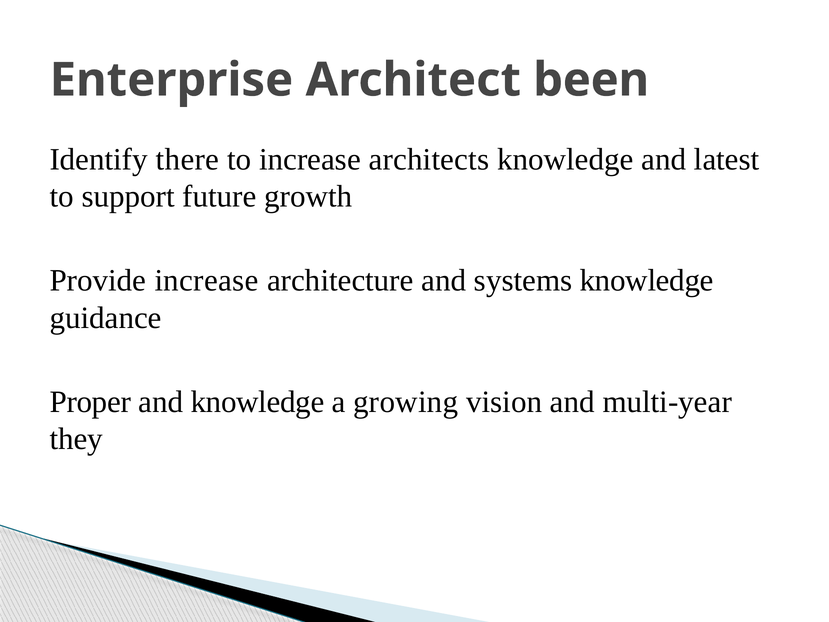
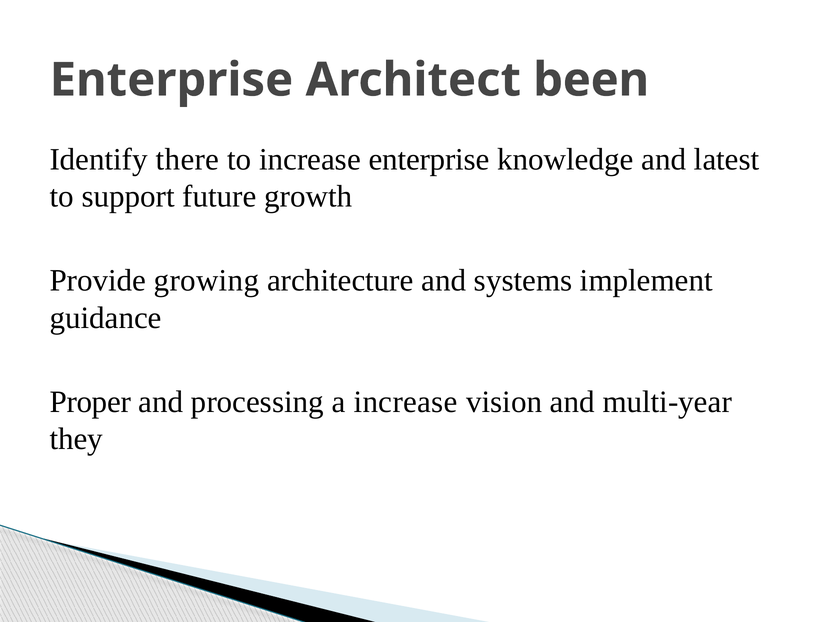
increase architects: architects -> enterprise
Provide increase: increase -> growing
systems knowledge: knowledge -> implement
and knowledge: knowledge -> processing
a growing: growing -> increase
